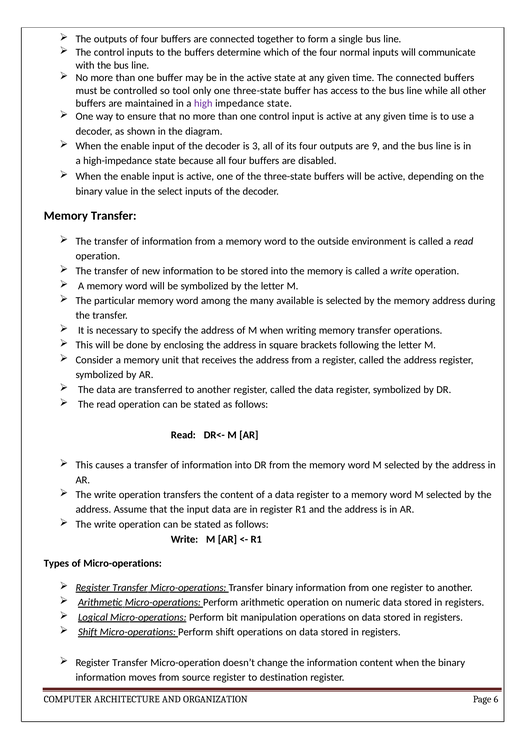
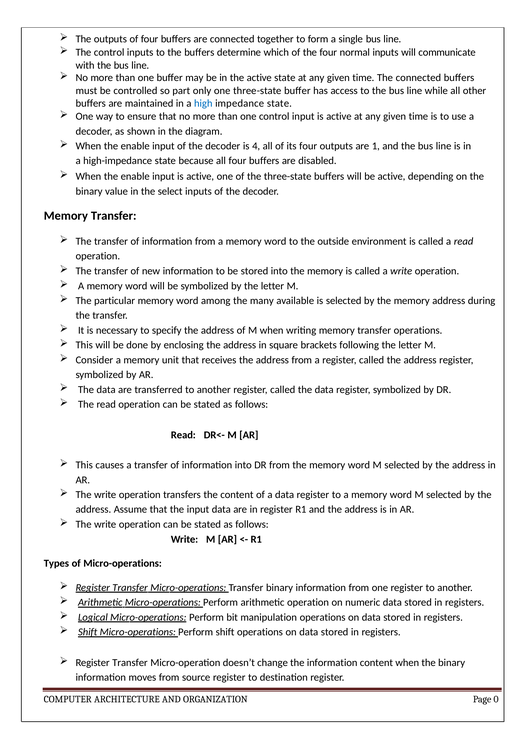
tool: tool -> part
high colour: purple -> blue
3: 3 -> 4
9: 9 -> 1
6: 6 -> 0
